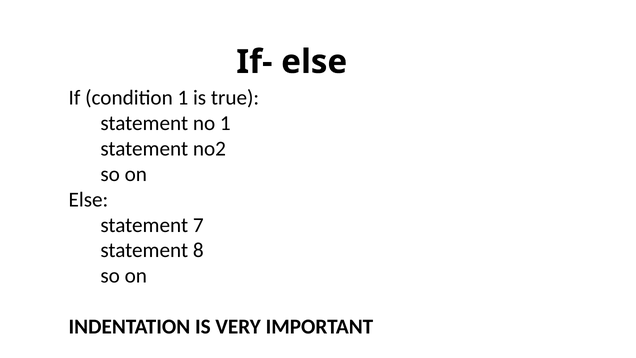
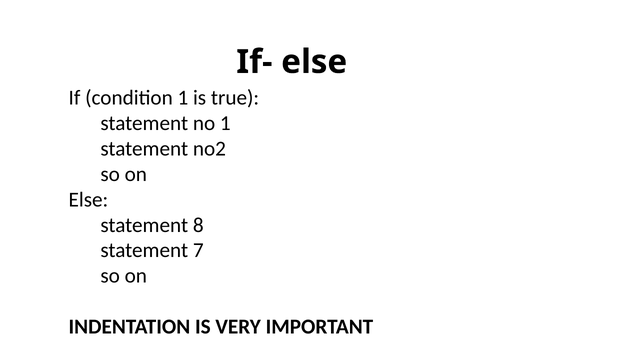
7: 7 -> 8
8: 8 -> 7
